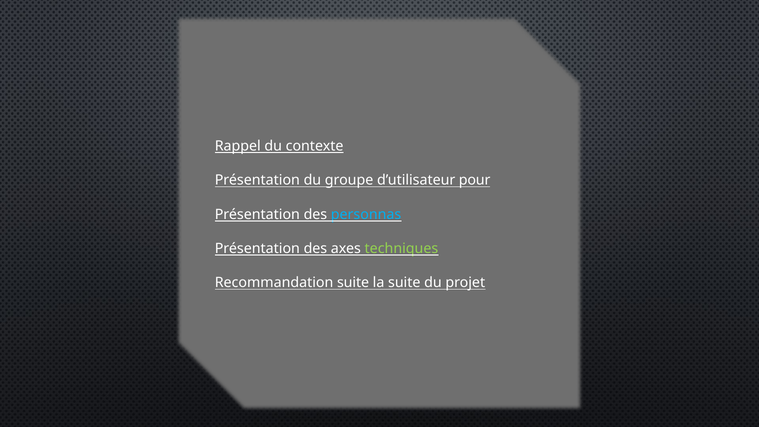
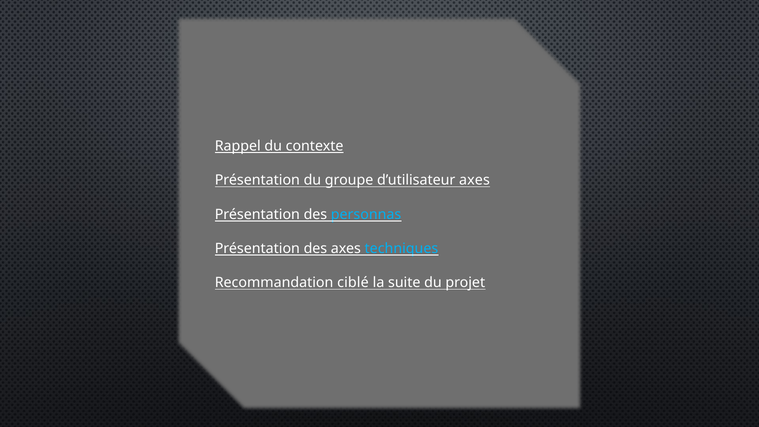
d’utilisateur pour: pour -> axes
techniques colour: light green -> light blue
Recommandation suite: suite -> ciblé
